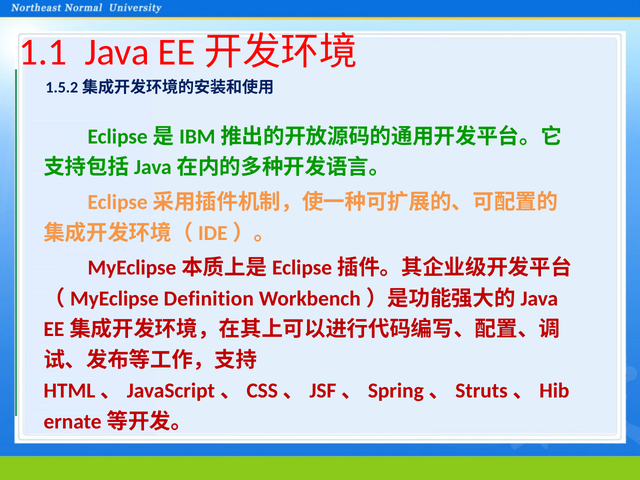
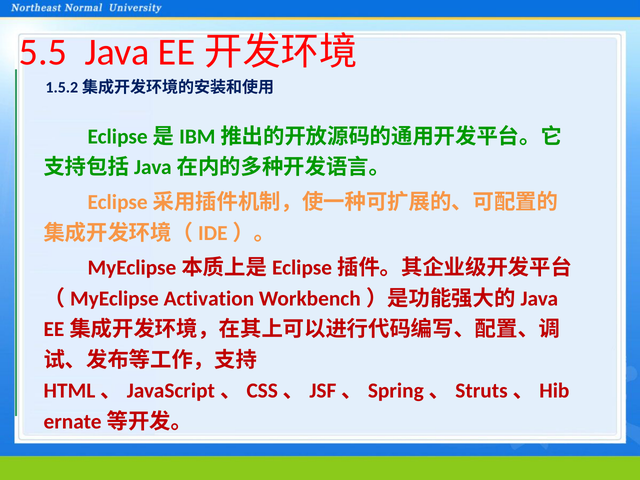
1.1: 1.1 -> 5.5
Definition: Definition -> Activation
